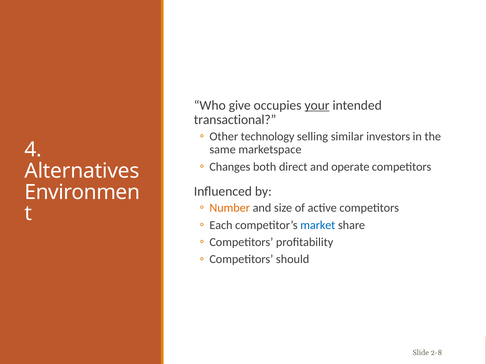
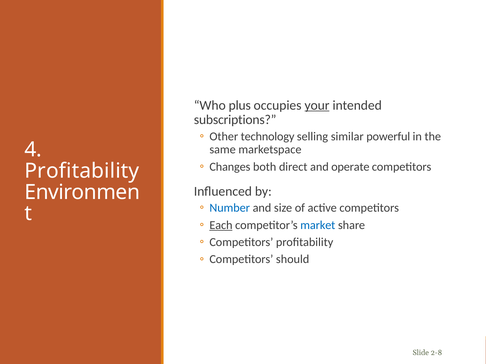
give: give -> plus
transactional: transactional -> subscriptions
investors: investors -> powerful
Alternatives at (82, 171): Alternatives -> Profitability
Number colour: orange -> blue
Each underline: none -> present
